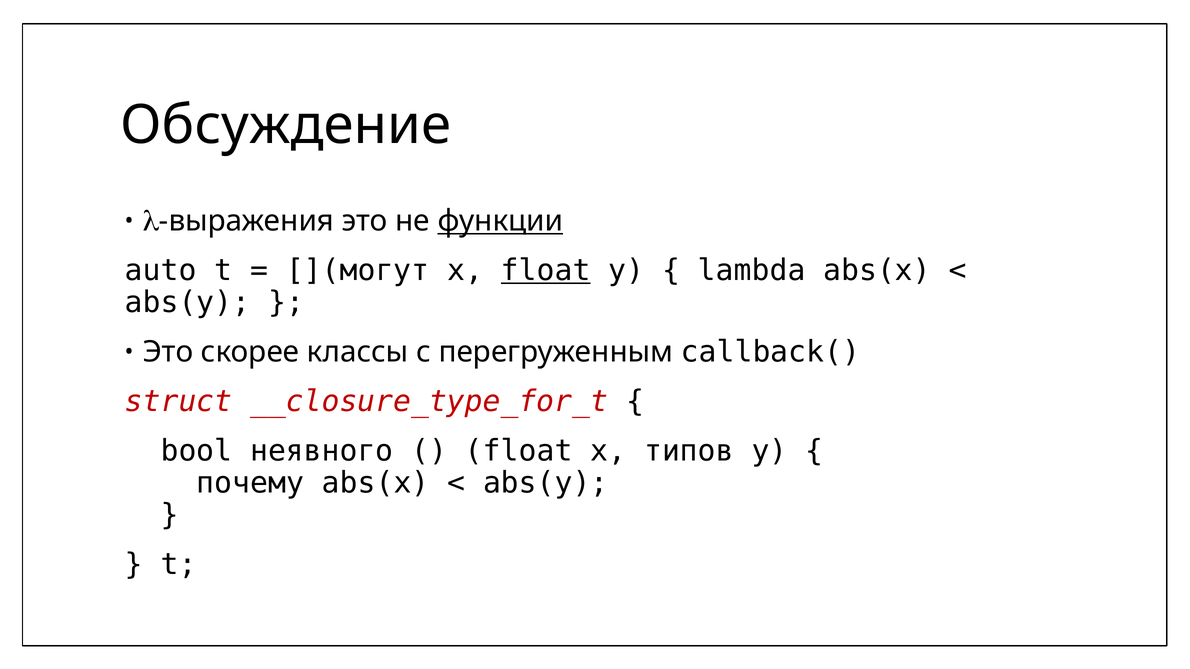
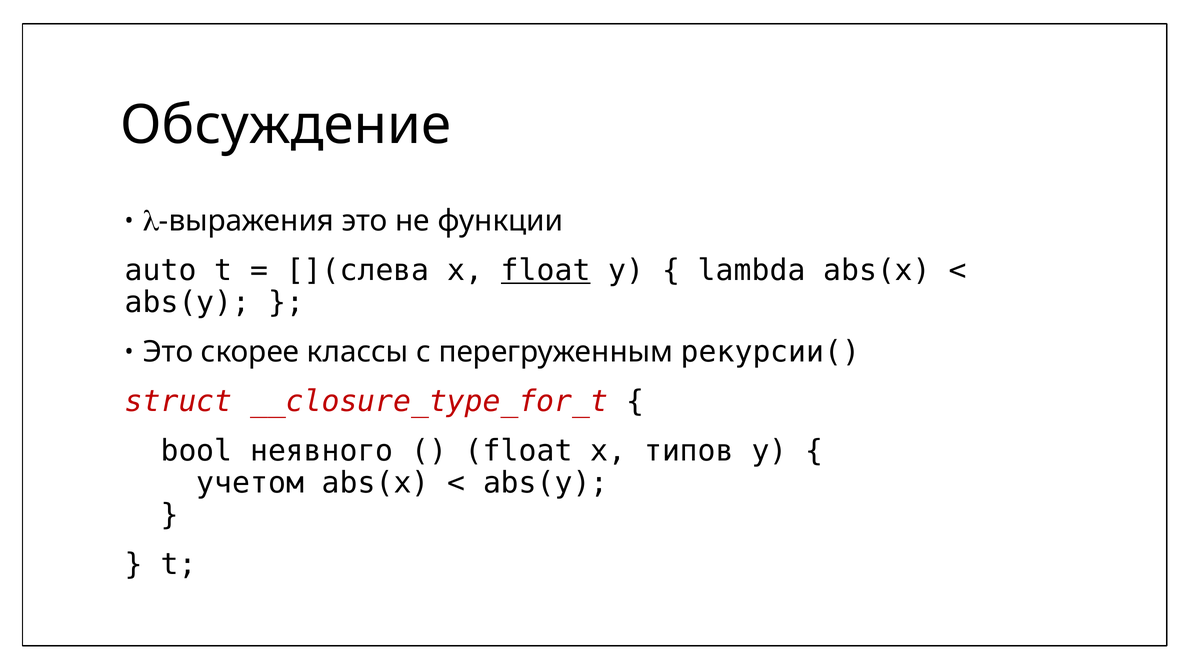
функции underline: present -> none
](могут: ](могут -> ](слева
callback(: callback( -> рекурсии(
почему: почему -> учетом
